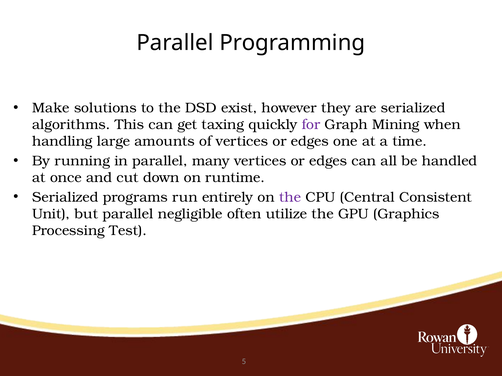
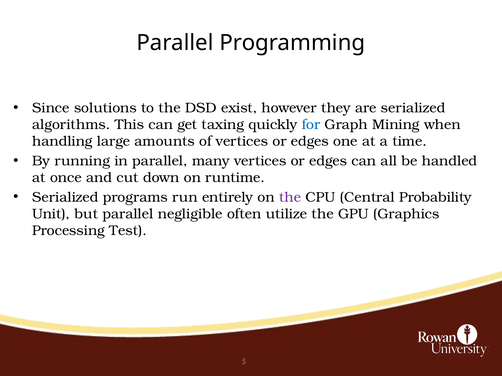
Make: Make -> Since
for colour: purple -> blue
Consistent: Consistent -> Probability
